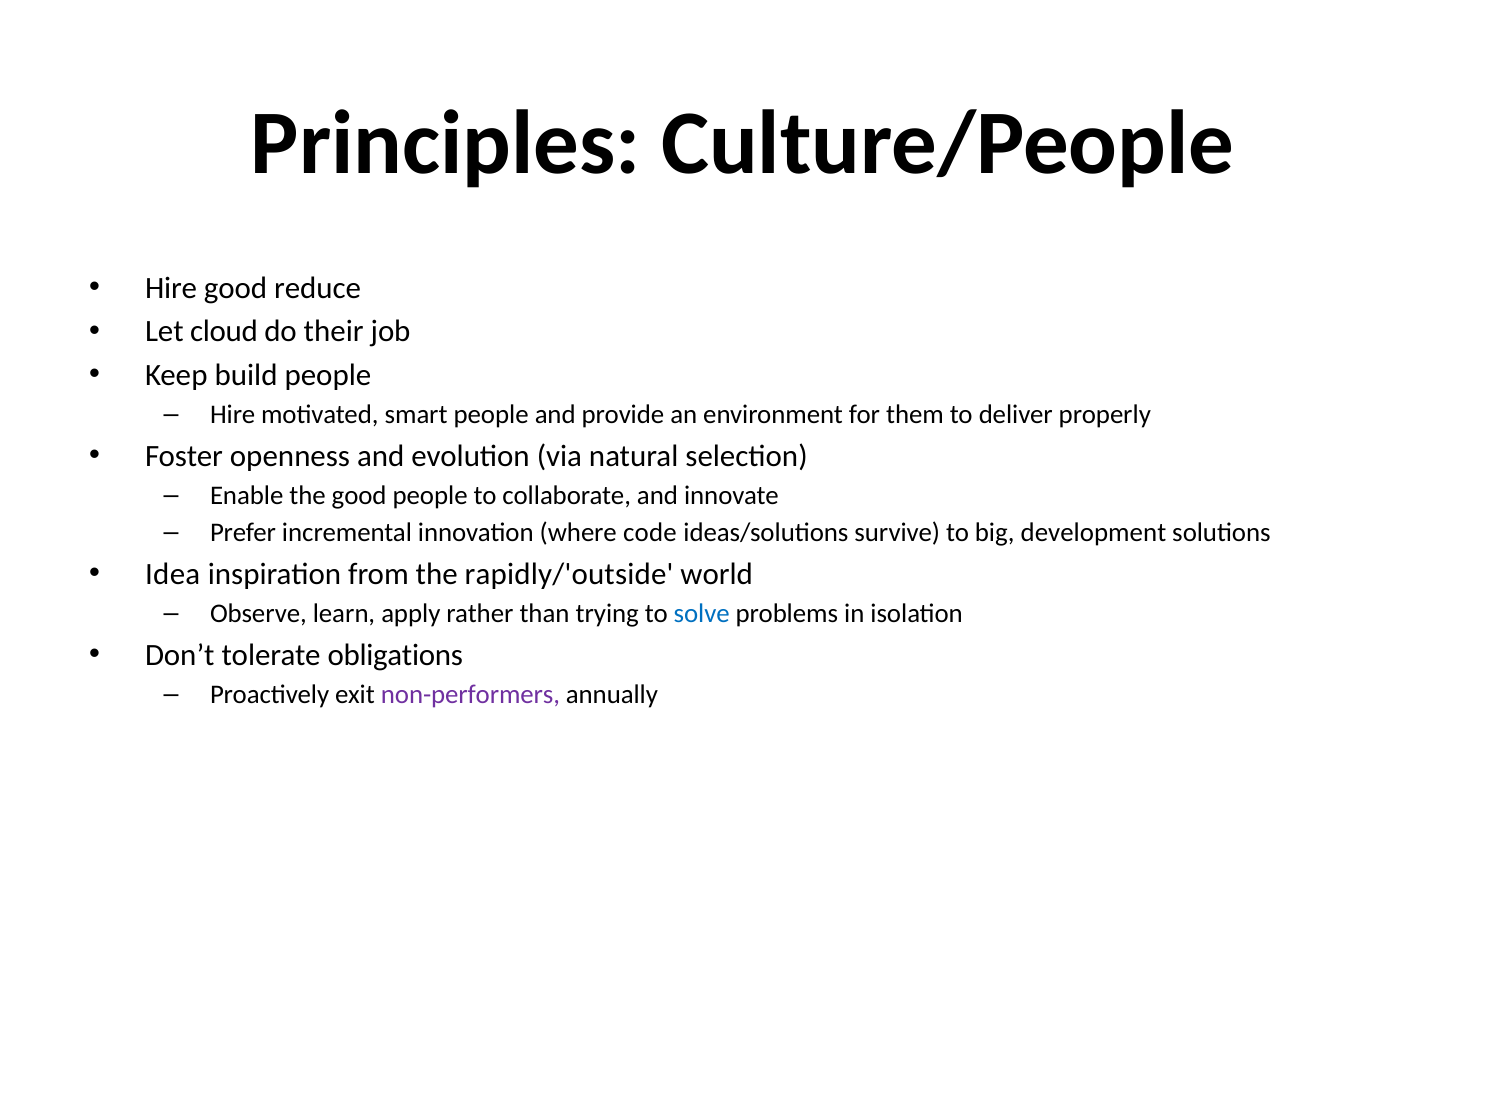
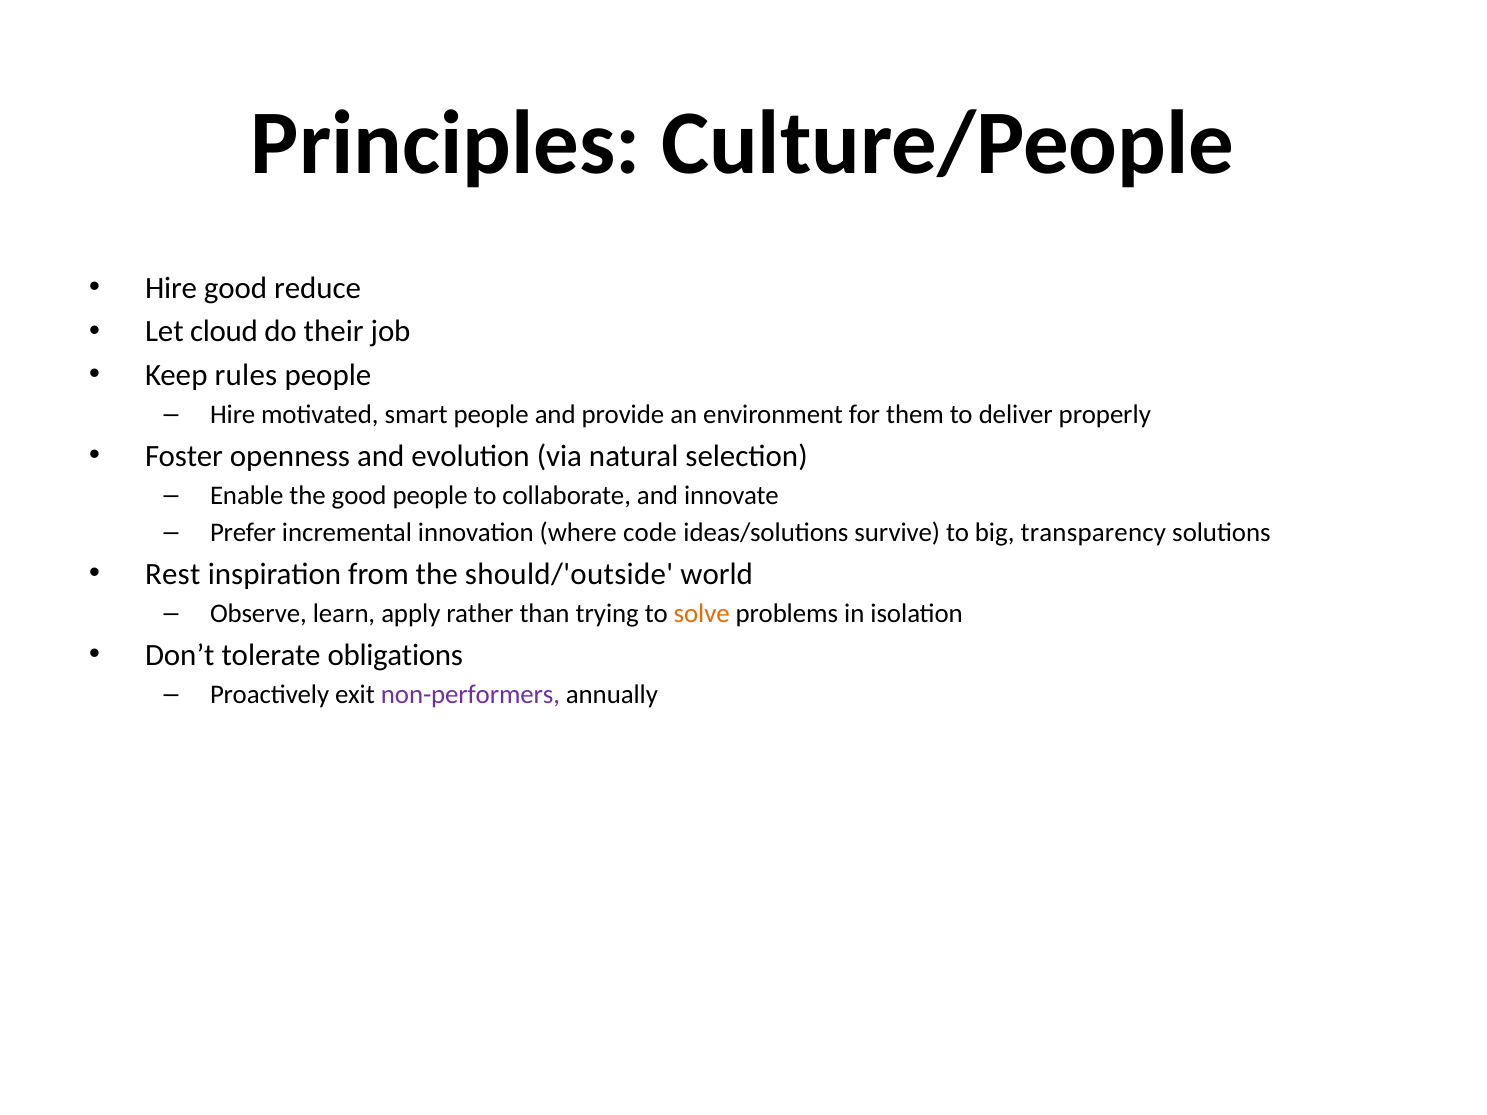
build: build -> rules
development: development -> transparency
Idea: Idea -> Rest
rapidly/'outside: rapidly/'outside -> should/'outside
solve colour: blue -> orange
